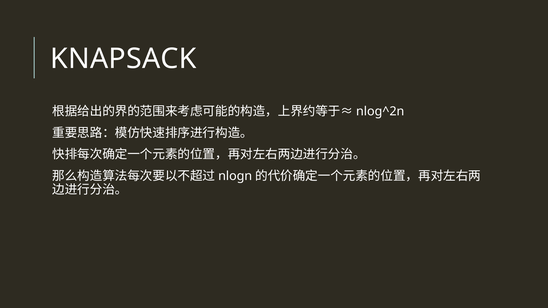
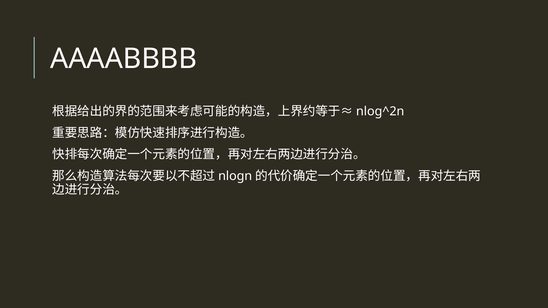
KNAPSACK: KNAPSACK -> AAAABBBB
